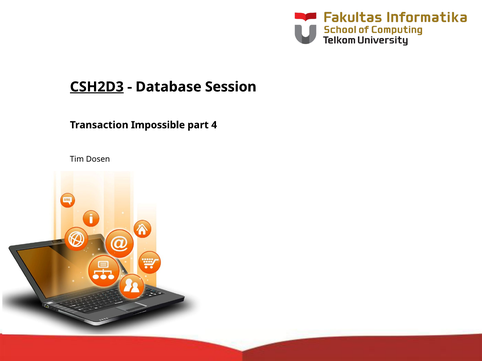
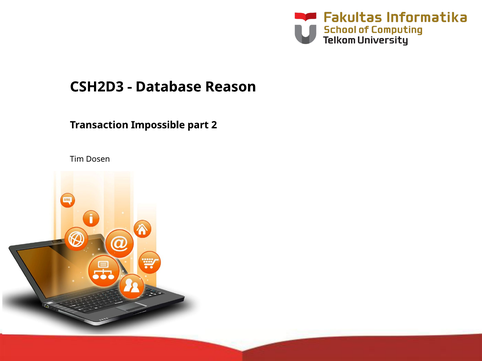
CSH2D3 underline: present -> none
Session: Session -> Reason
4: 4 -> 2
